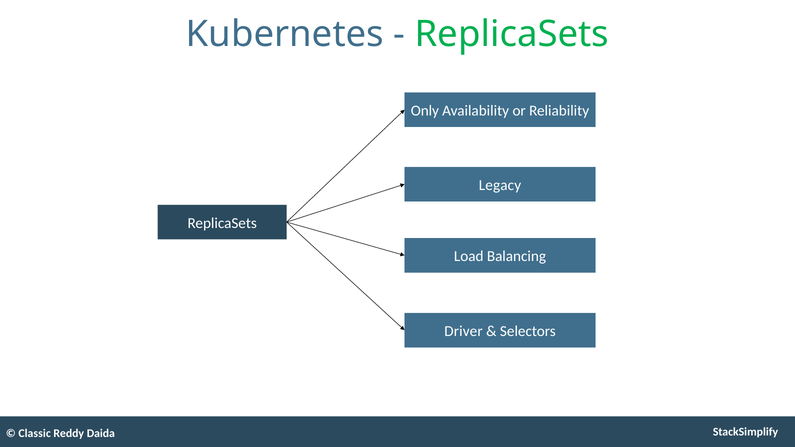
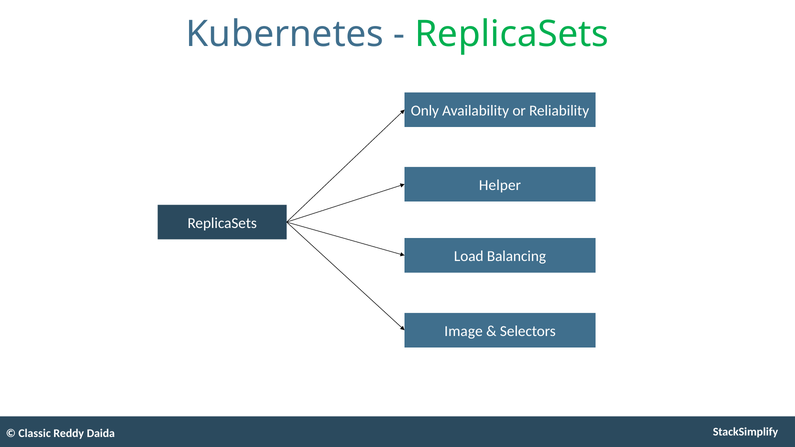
Legacy: Legacy -> Helper
Driver: Driver -> Image
